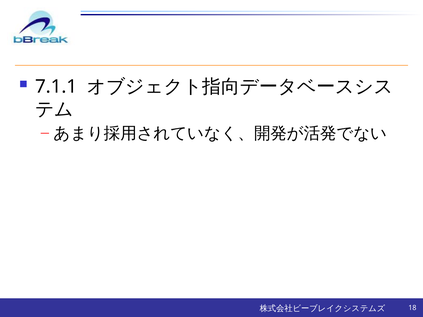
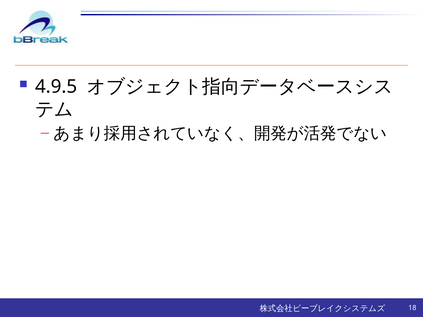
7.1.1: 7.1.1 -> 4.9.5
